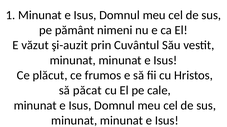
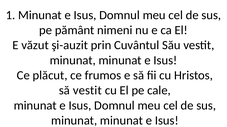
să păcat: păcat -> vestit
